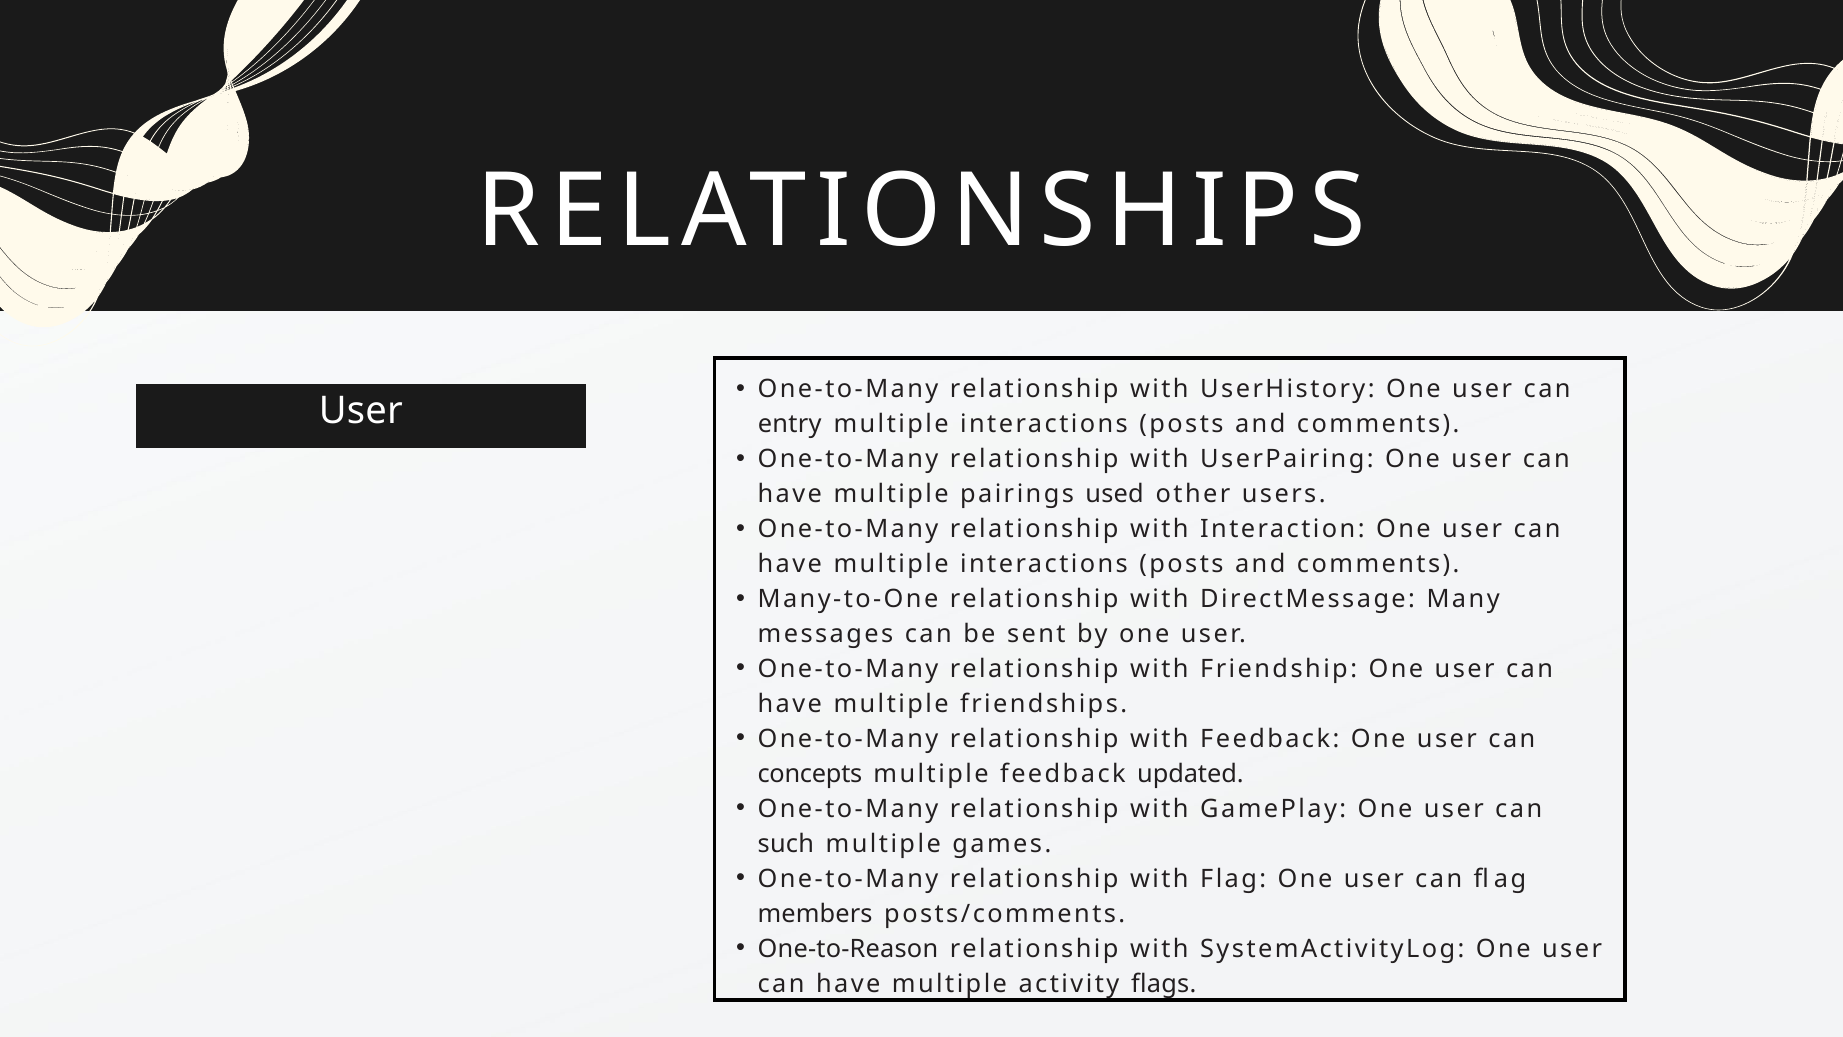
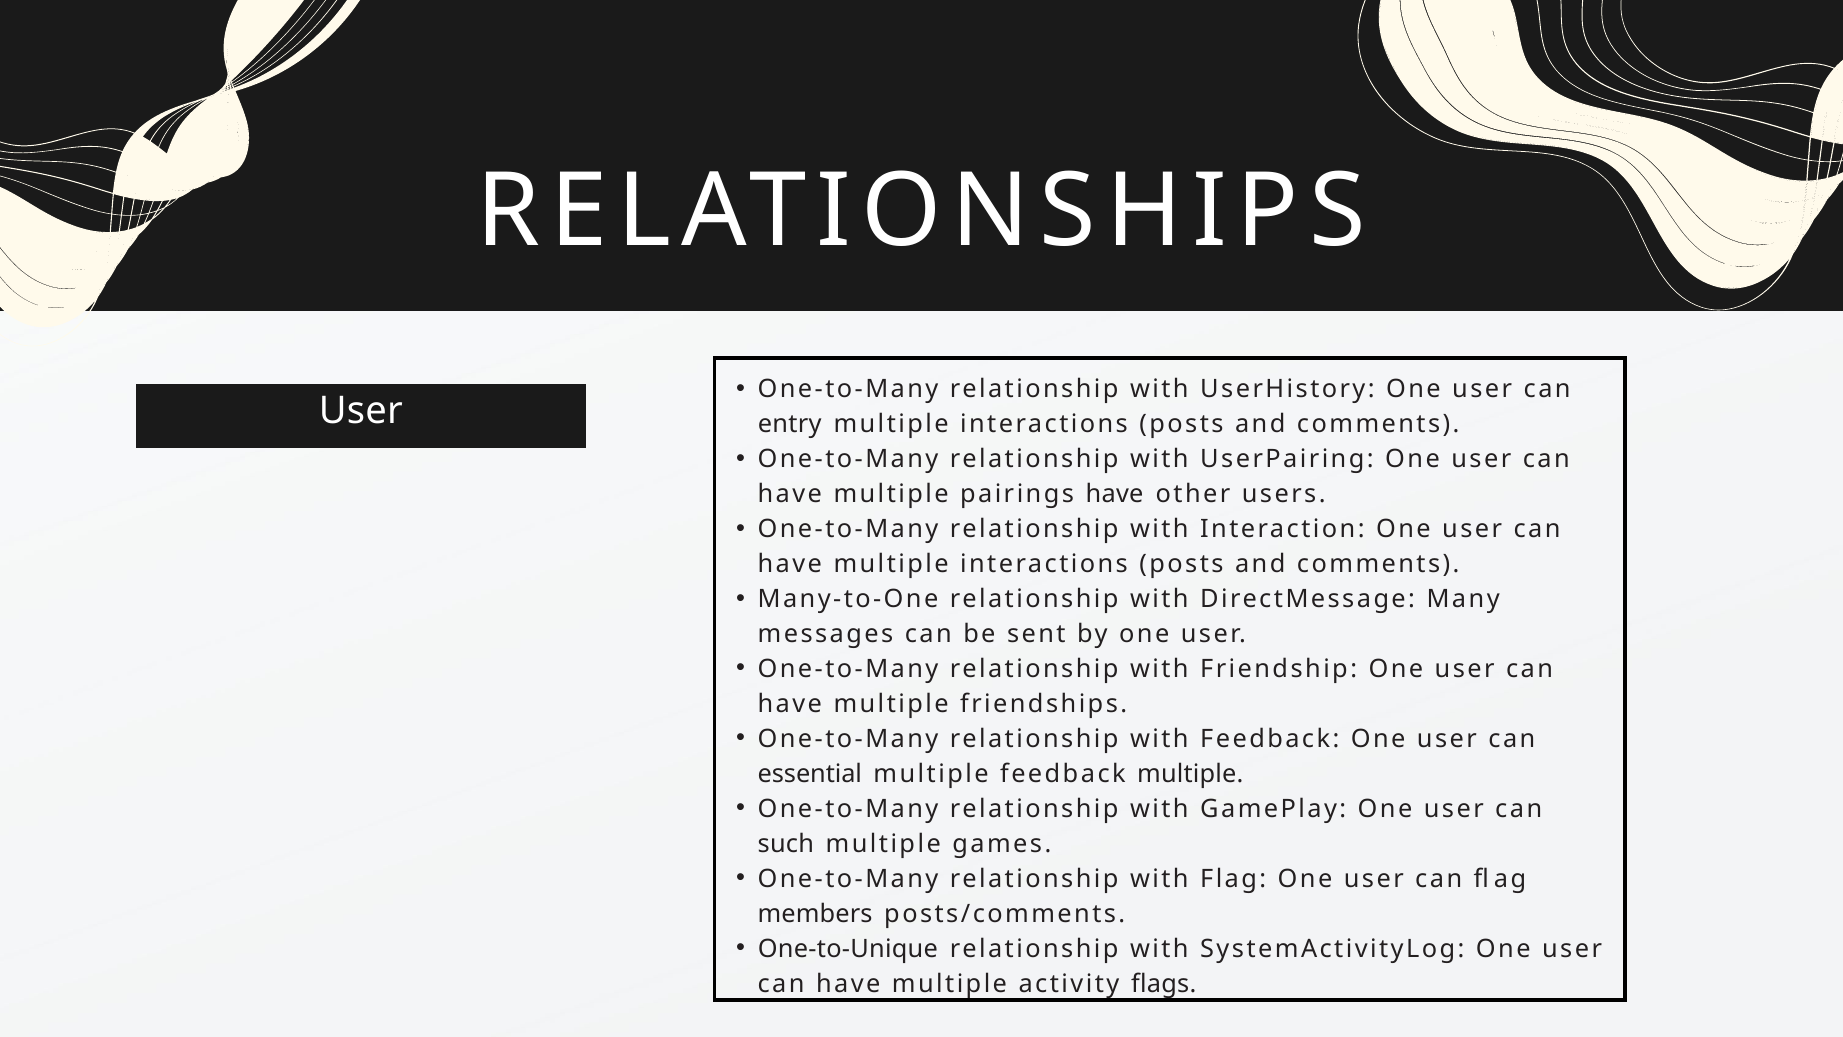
pairings used: used -> have
concepts: concepts -> essential
feedback updated: updated -> multiple
One-to-Reason: One-to-Reason -> One-to-Unique
